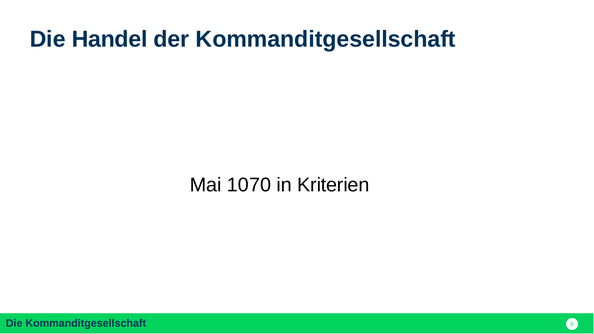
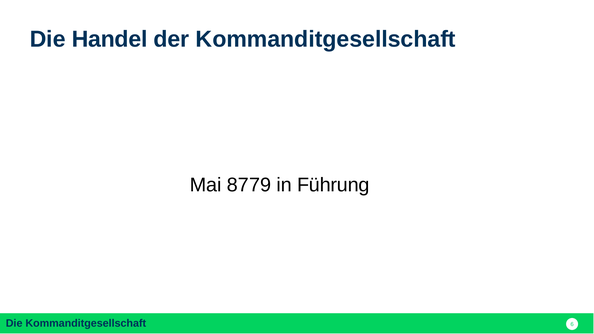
1070: 1070 -> 8779
Kriterien: Kriterien -> Führung
